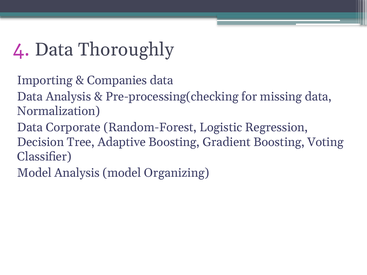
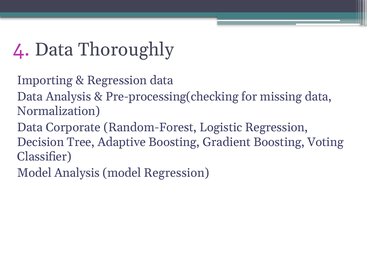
Companies at (117, 80): Companies -> Regression
model Organizing: Organizing -> Regression
